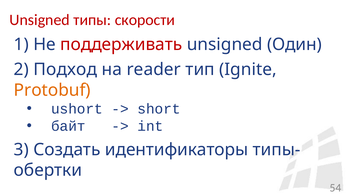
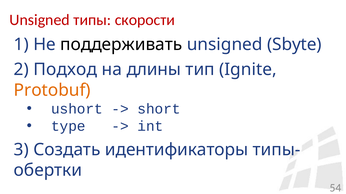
поддерживать colour: red -> black
Один: Один -> Sbyte
reader: reader -> длины
байт: байт -> type
